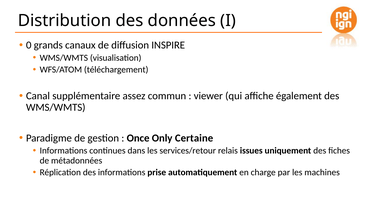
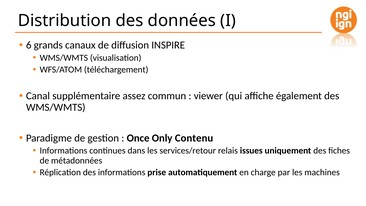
0: 0 -> 6
Certaine: Certaine -> Contenu
